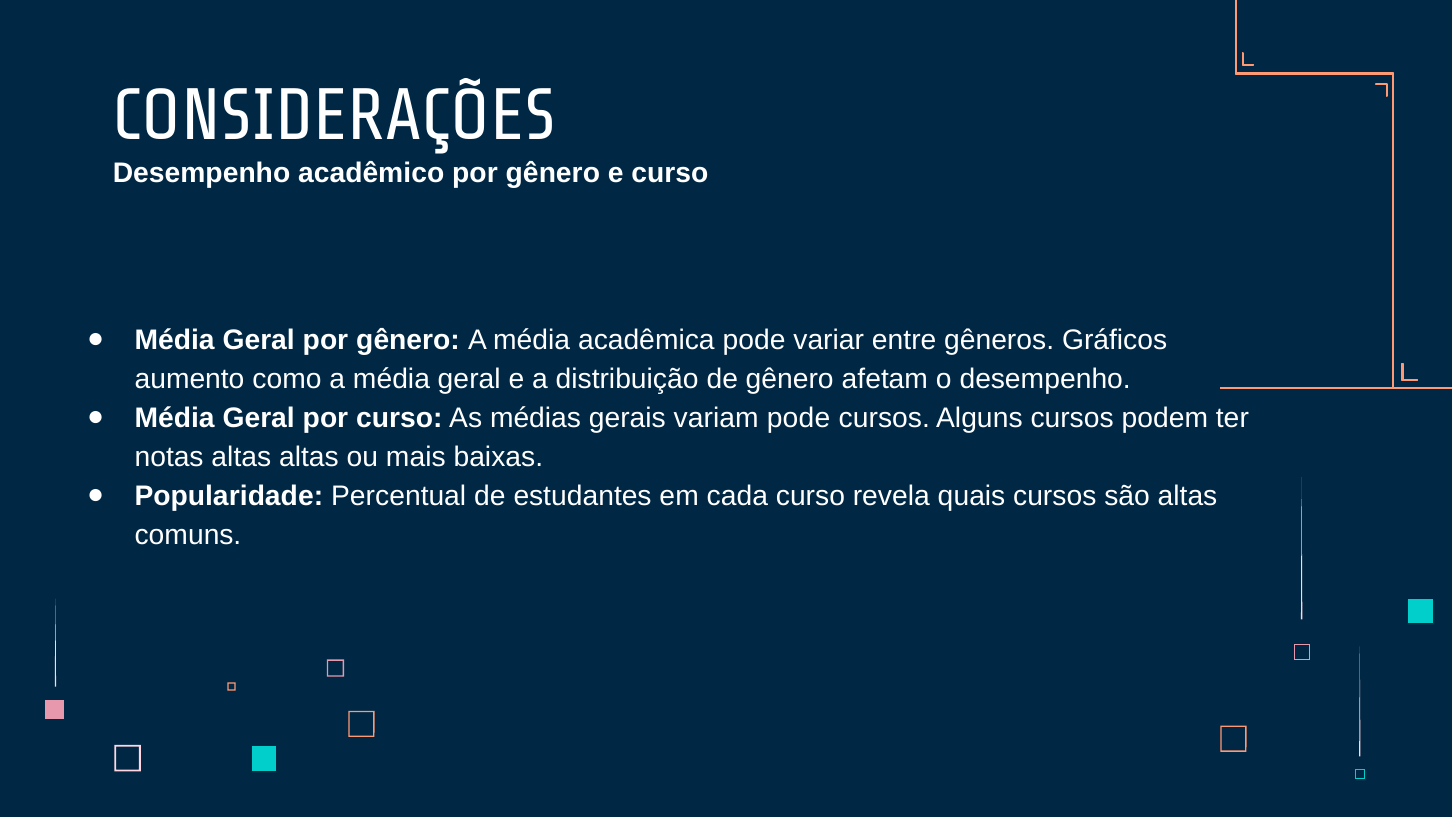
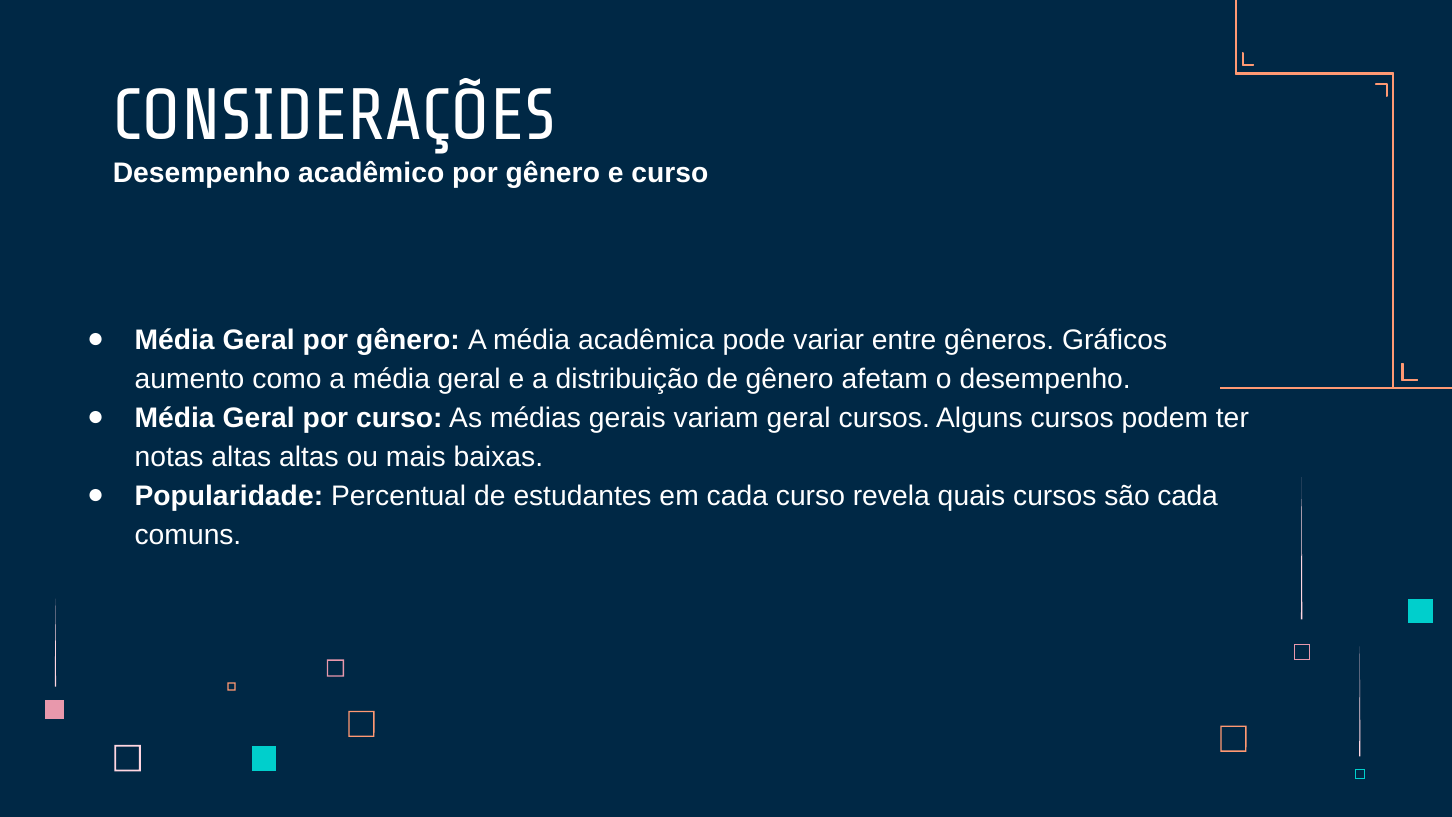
variam pode: pode -> geral
são altas: altas -> cada
